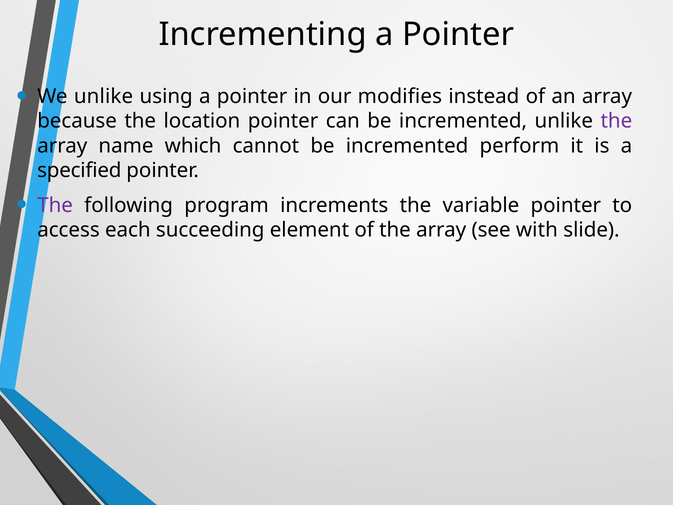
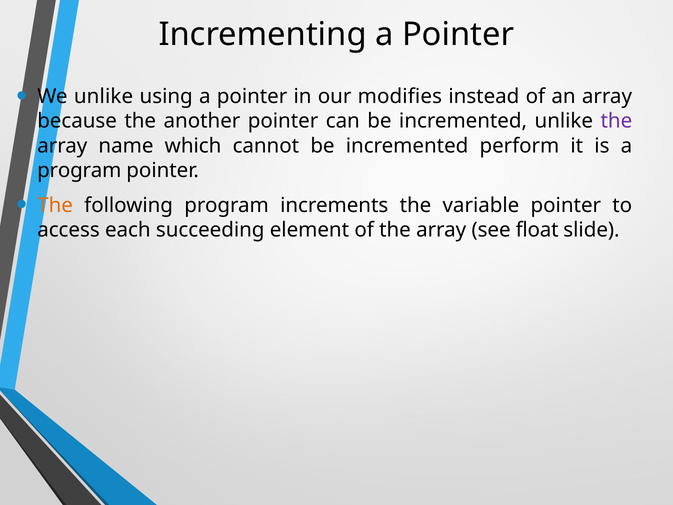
location: location -> another
specified at (79, 170): specified -> program
The at (55, 205) colour: purple -> orange
with: with -> float
